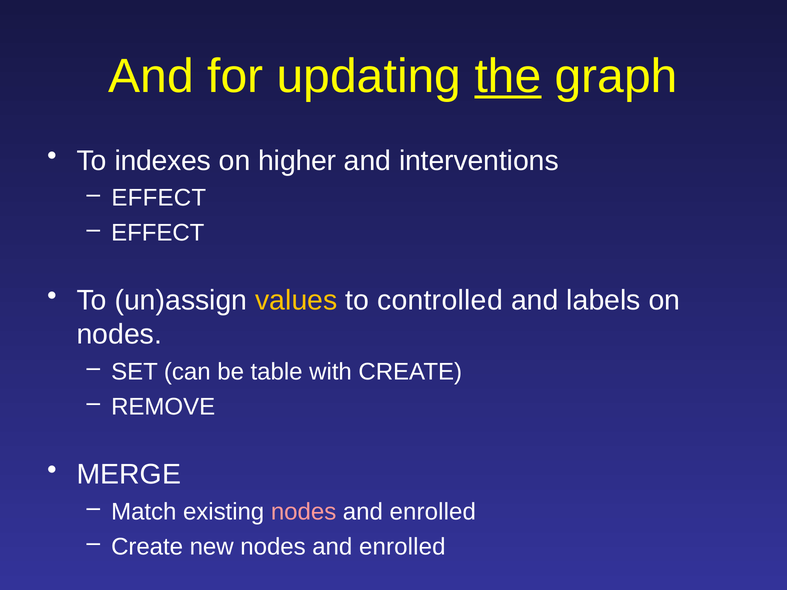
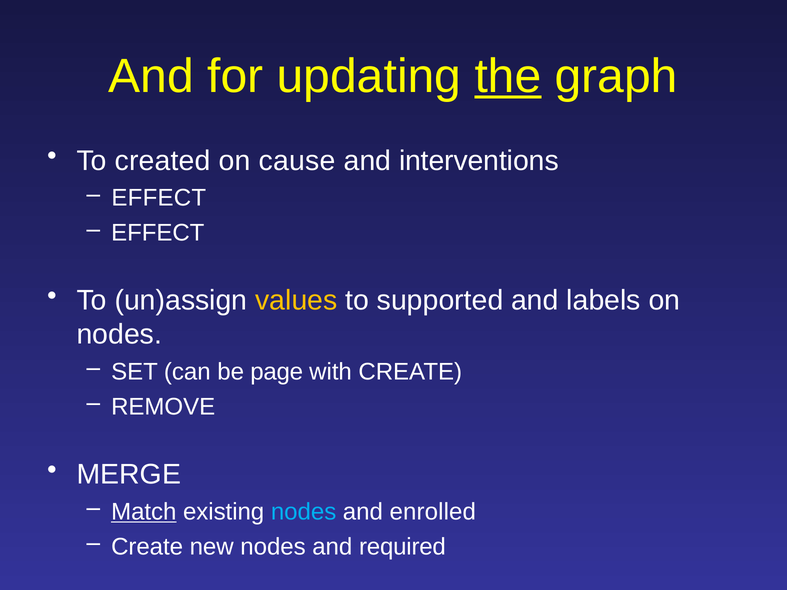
indexes: indexes -> created
higher: higher -> cause
controlled: controlled -> supported
table: table -> page
Match underline: none -> present
nodes at (304, 512) colour: pink -> light blue
new nodes and enrolled: enrolled -> required
